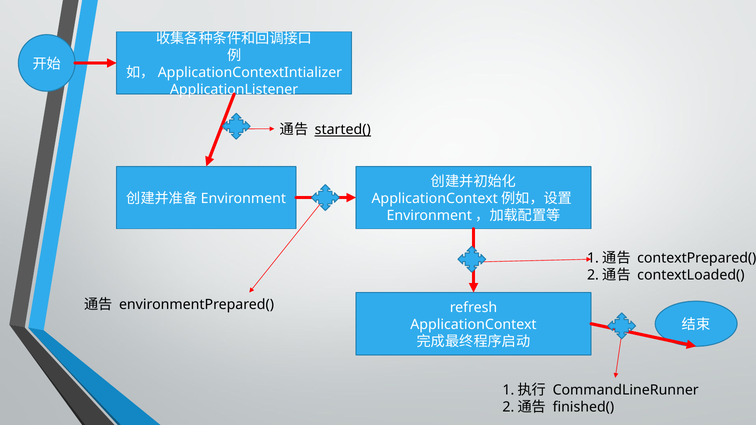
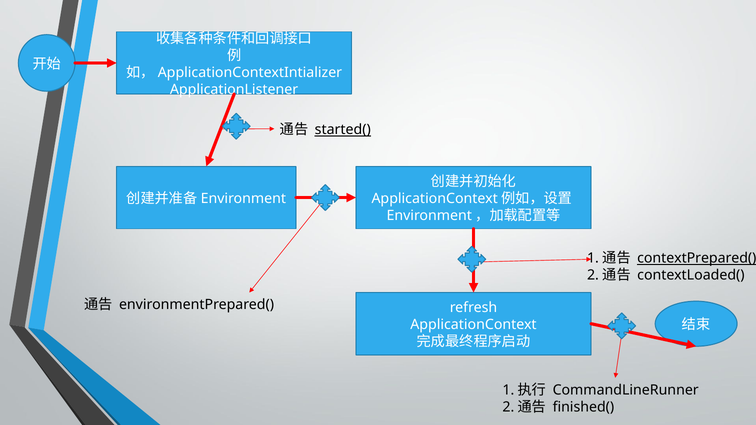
contextPrepared( underline: none -> present
